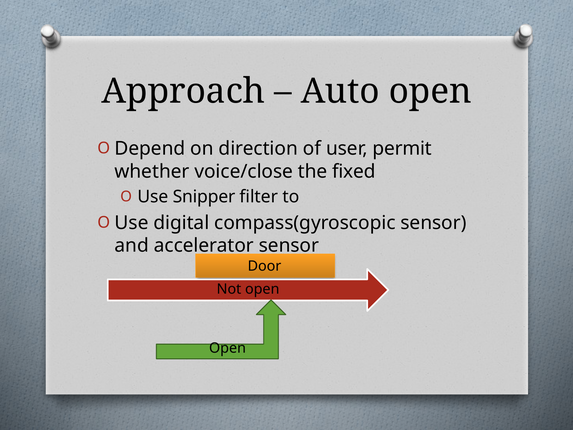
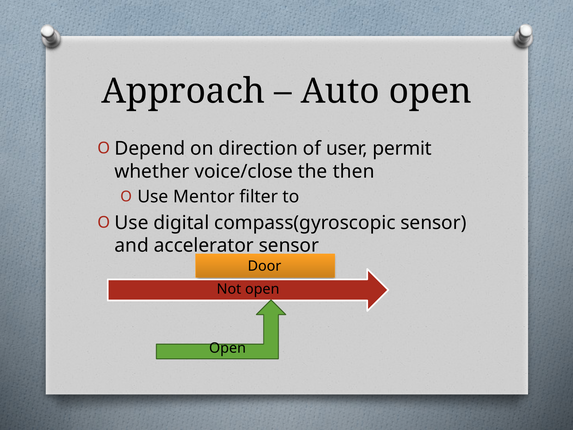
fixed: fixed -> then
Snipper: Snipper -> Mentor
